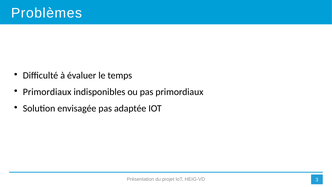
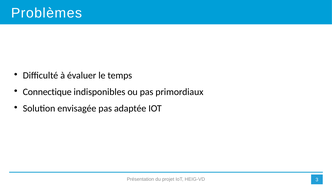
Primordiaux at (47, 92): Primordiaux -> Connectique
